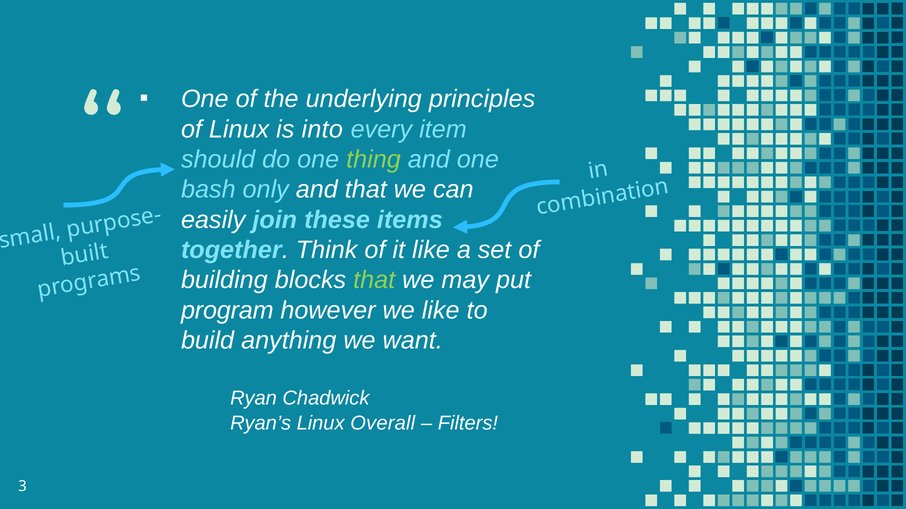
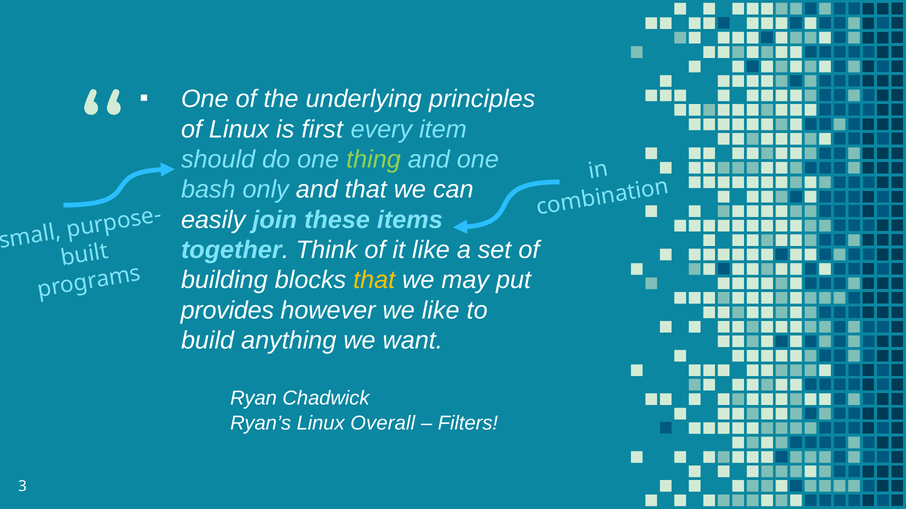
into: into -> first
that at (374, 280) colour: light green -> yellow
program: program -> provides
